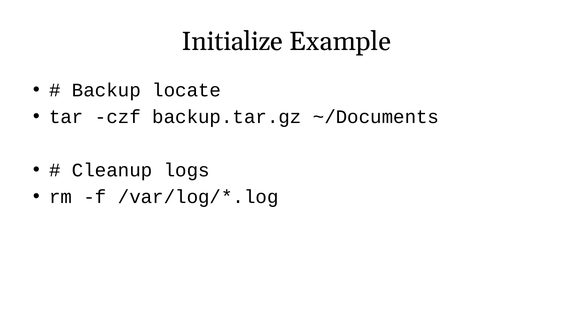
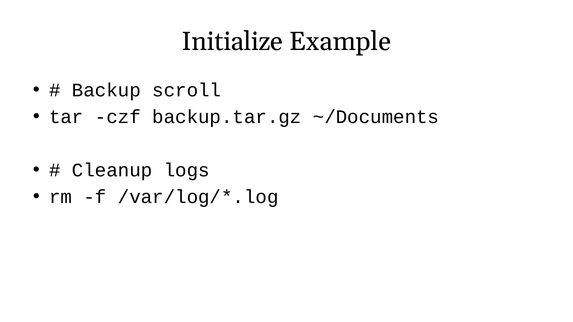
locate: locate -> scroll
